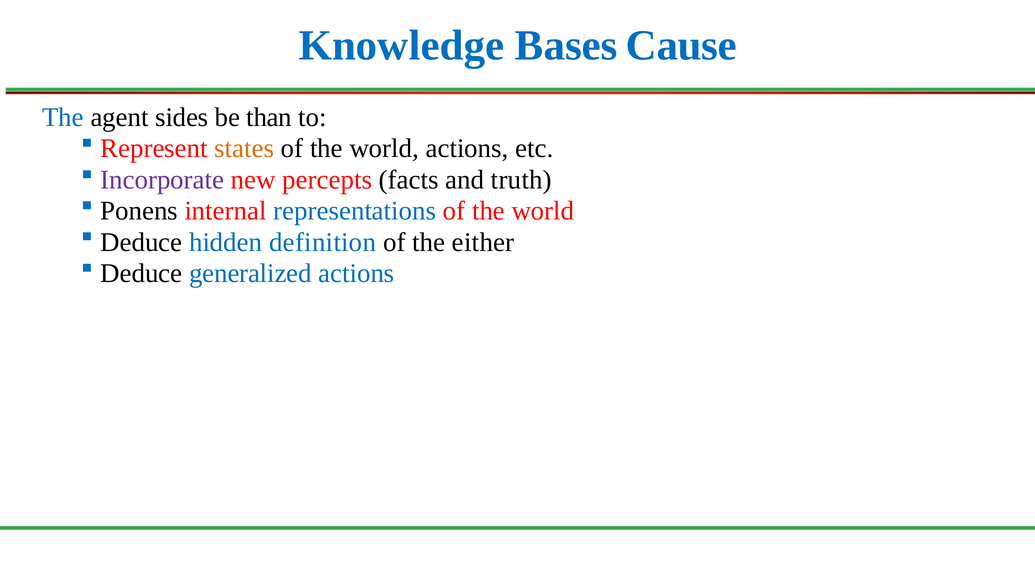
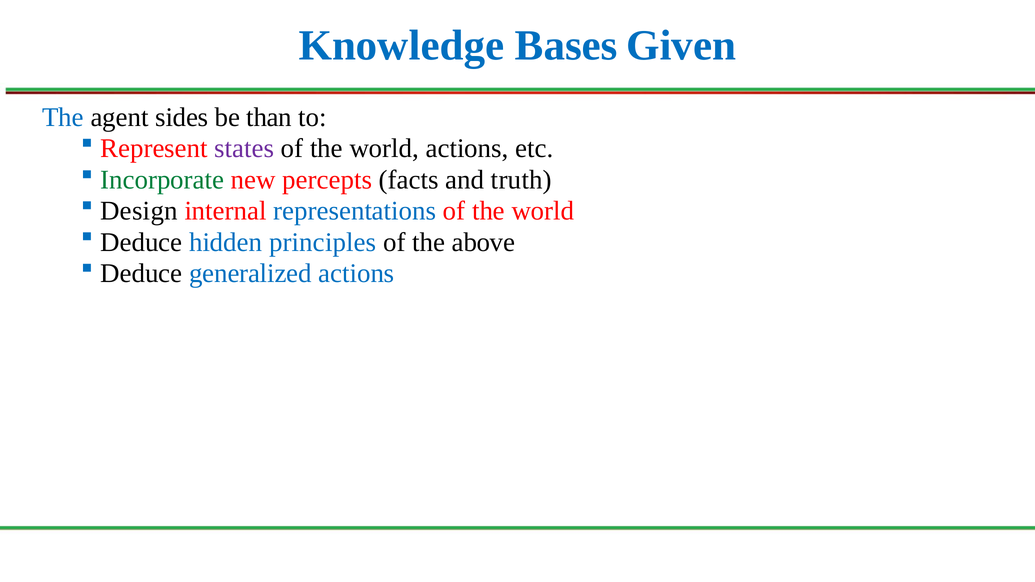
Cause: Cause -> Given
states colour: orange -> purple
Incorporate colour: purple -> green
Ponens: Ponens -> Design
definition: definition -> principles
either: either -> above
